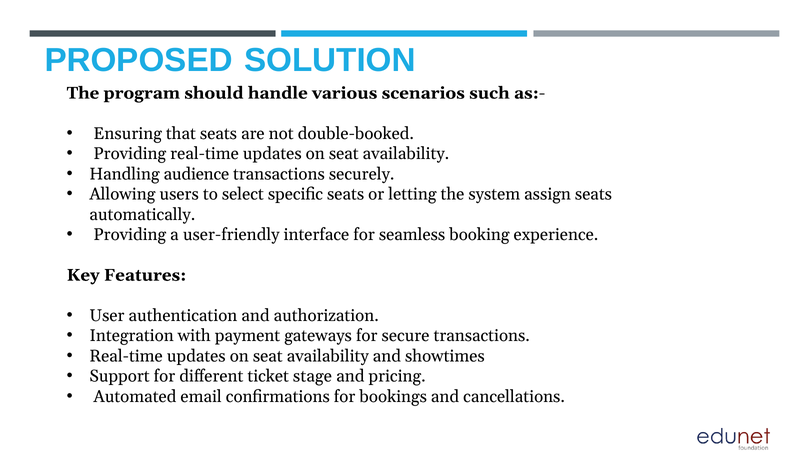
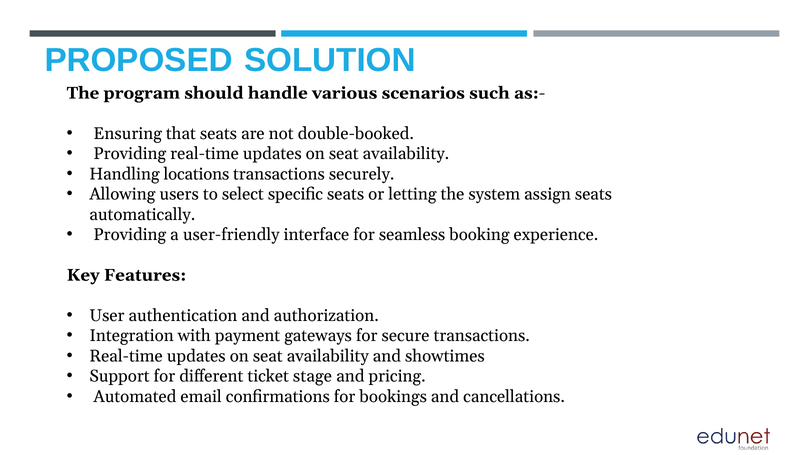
audience: audience -> locations
